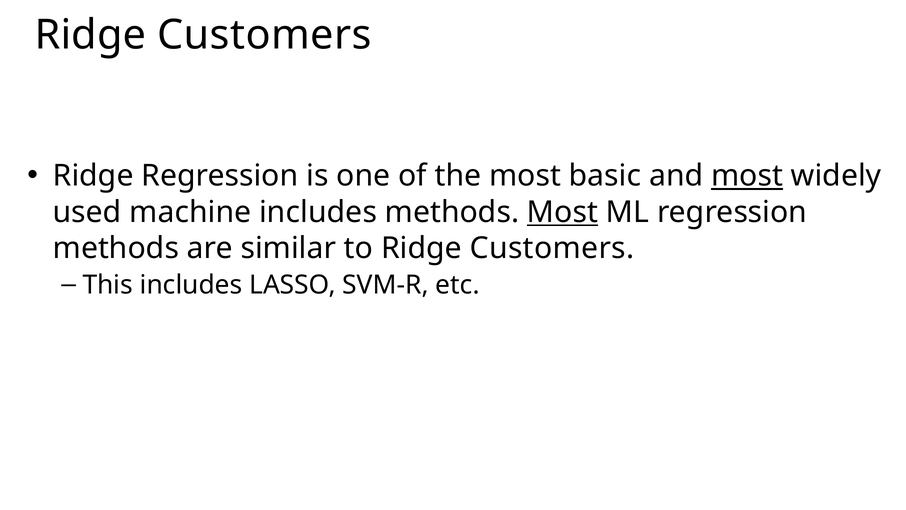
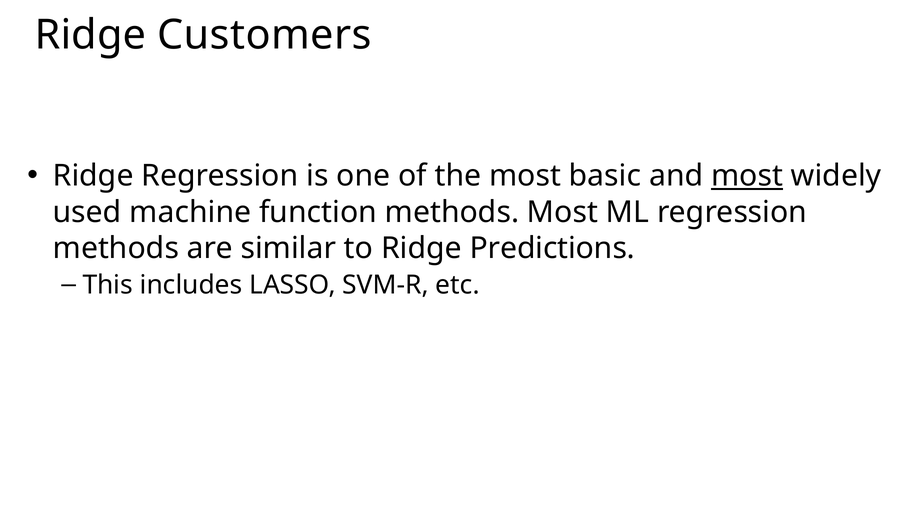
machine includes: includes -> function
Most at (563, 212) underline: present -> none
to Ridge Customers: Customers -> Predictions
